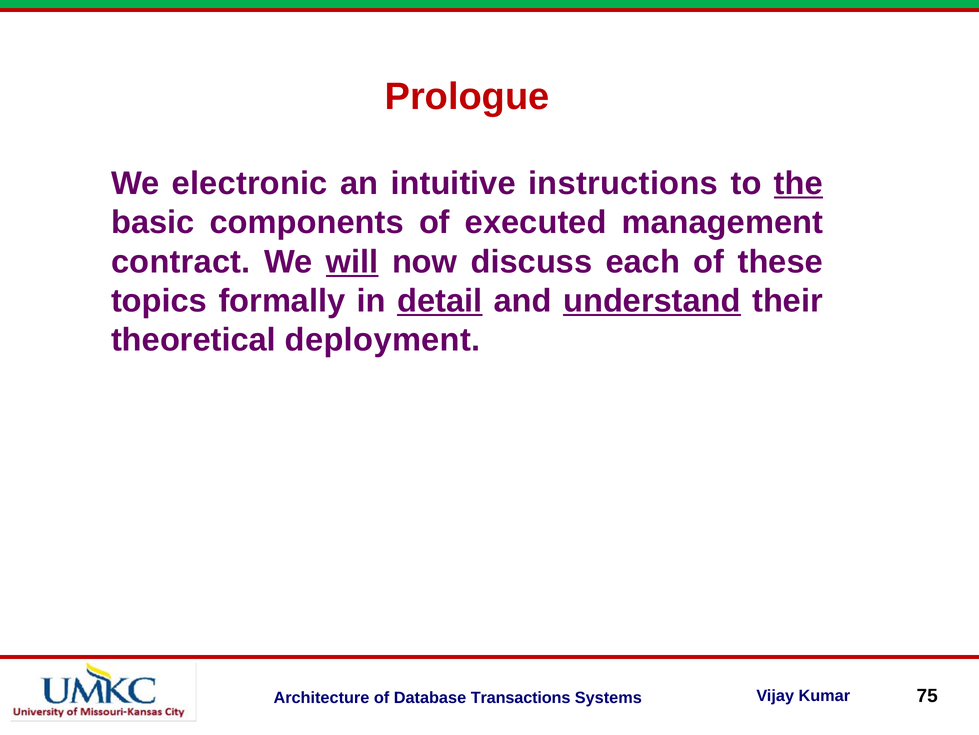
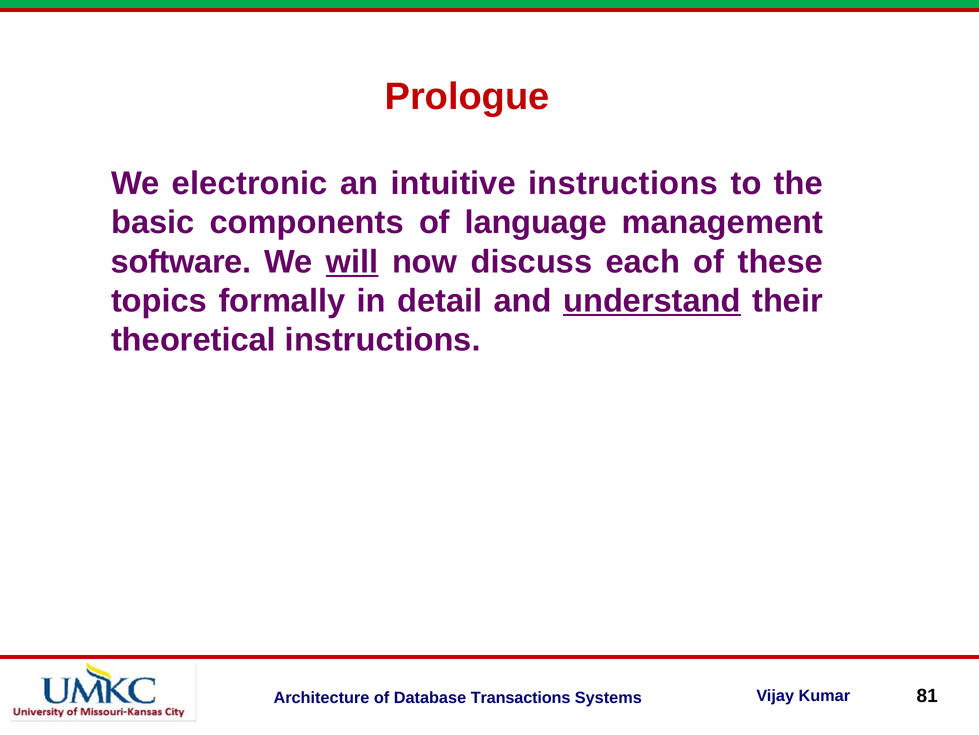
the underline: present -> none
executed: executed -> language
contract: contract -> software
detail underline: present -> none
theoretical deployment: deployment -> instructions
75: 75 -> 81
